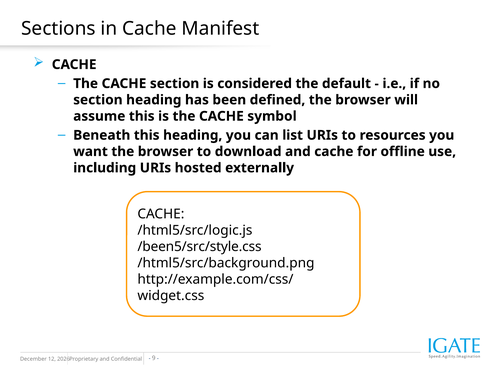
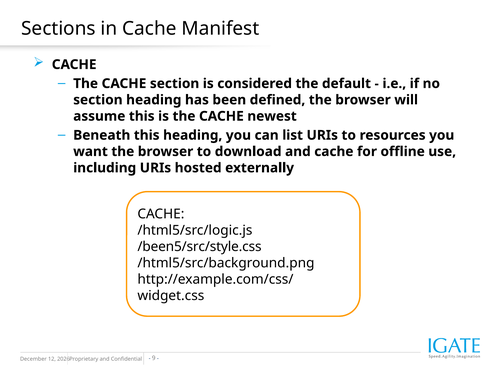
symbol: symbol -> newest
